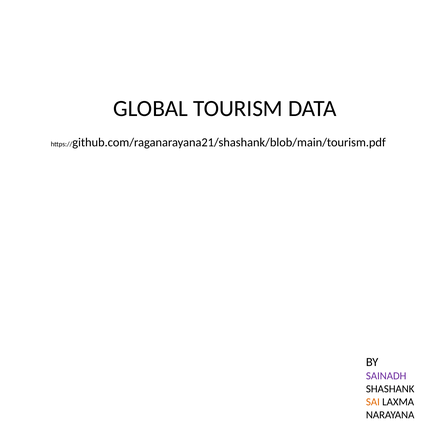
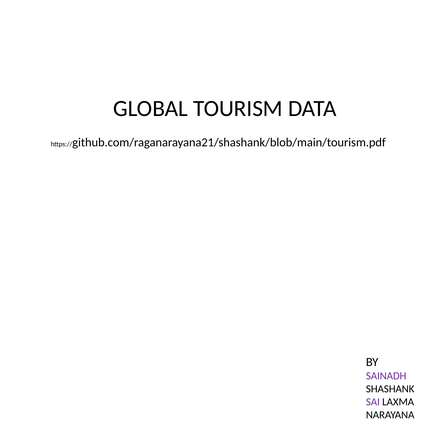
SAI colour: orange -> purple
